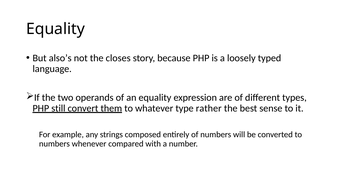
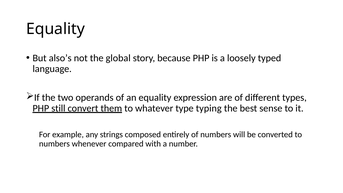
closes: closes -> global
rather: rather -> typing
